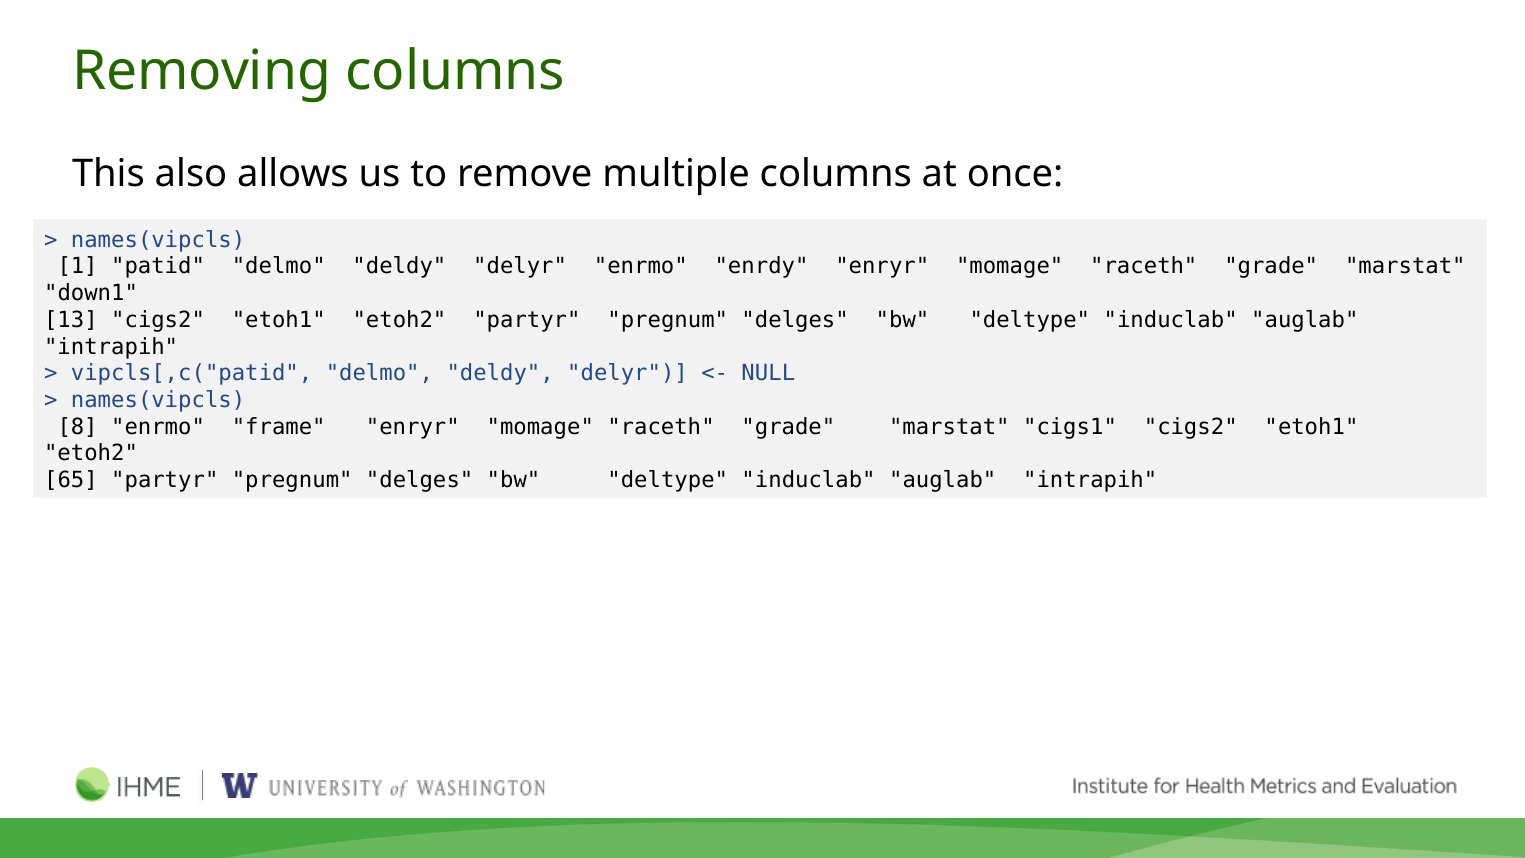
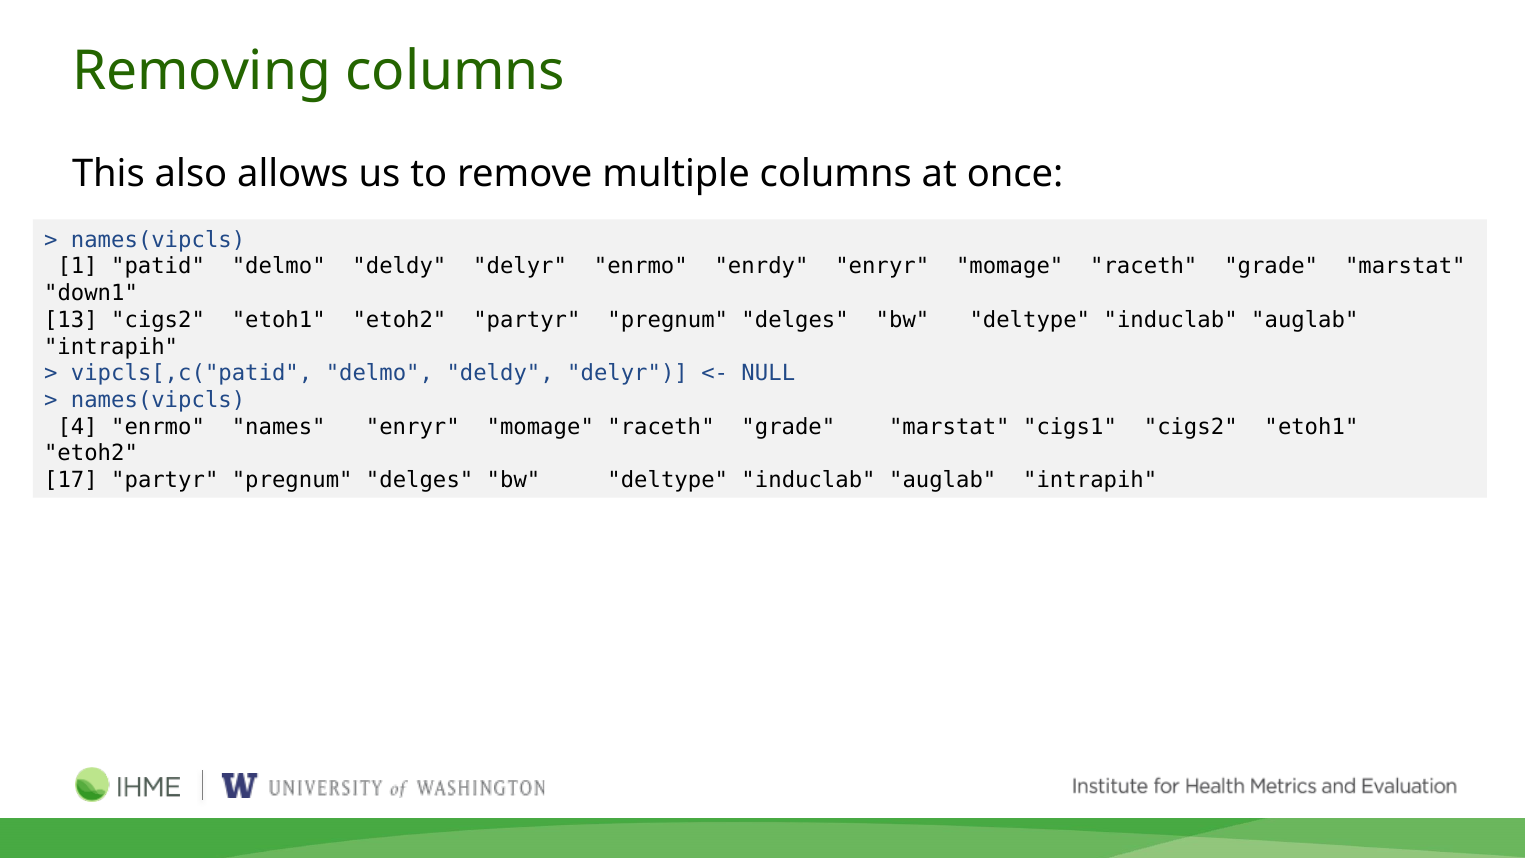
8: 8 -> 4
frame: frame -> names
65: 65 -> 17
